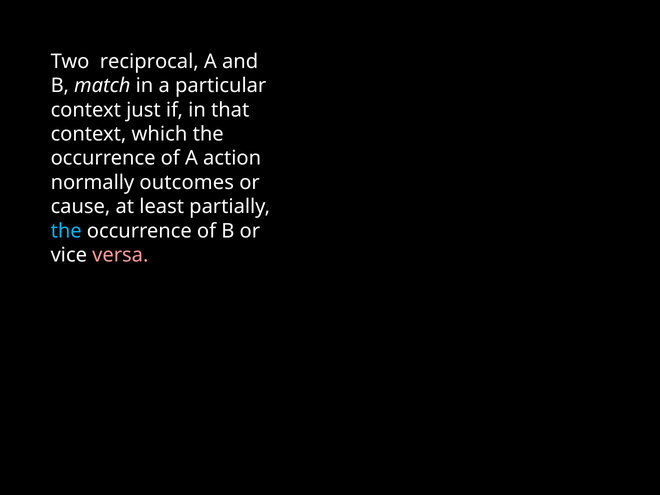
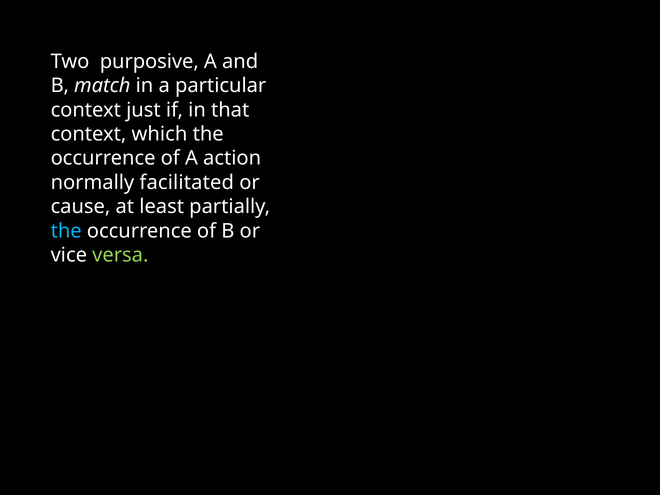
reciprocal: reciprocal -> purposive
outcomes: outcomes -> facilitated
versa colour: pink -> light green
